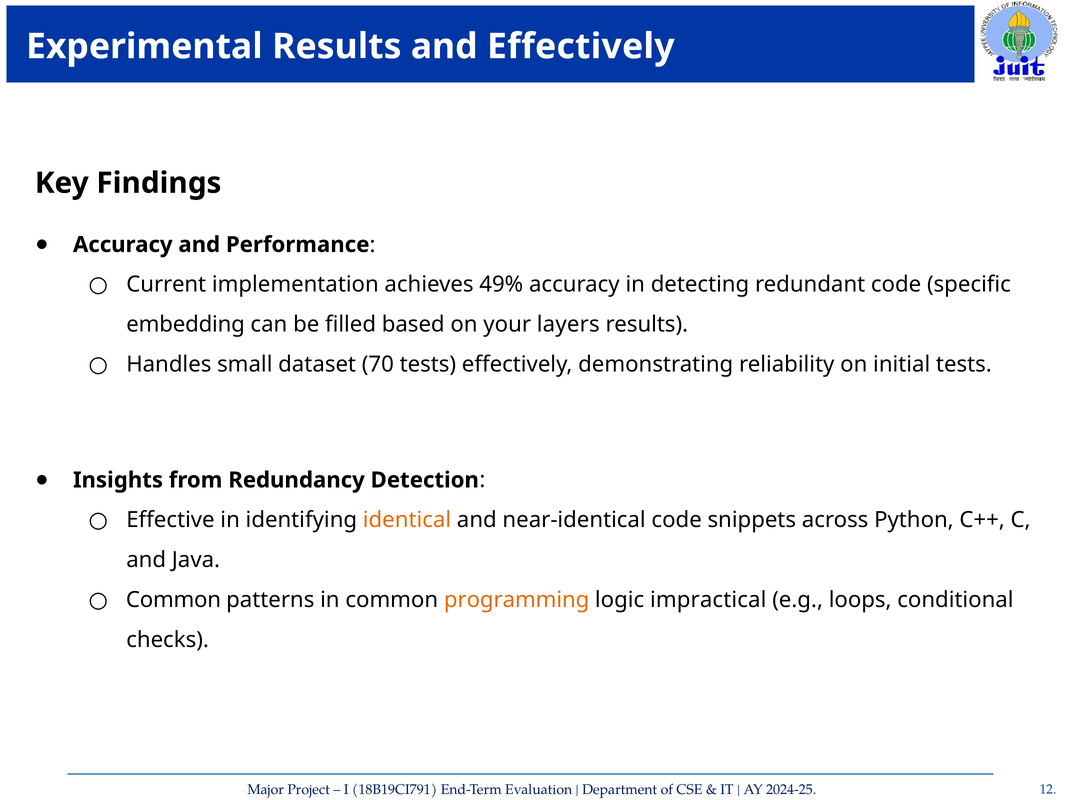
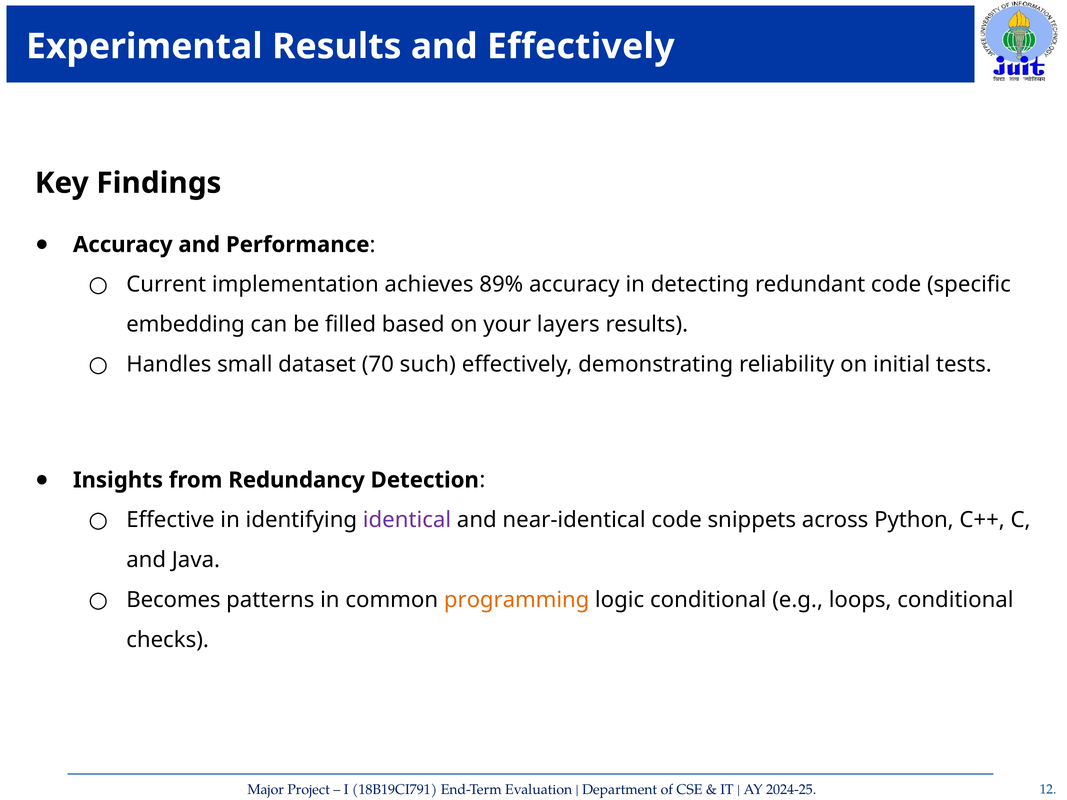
49%: 49% -> 89%
70 tests: tests -> such
identical colour: orange -> purple
Common at (174, 600): Common -> Becomes
logic impractical: impractical -> conditional
